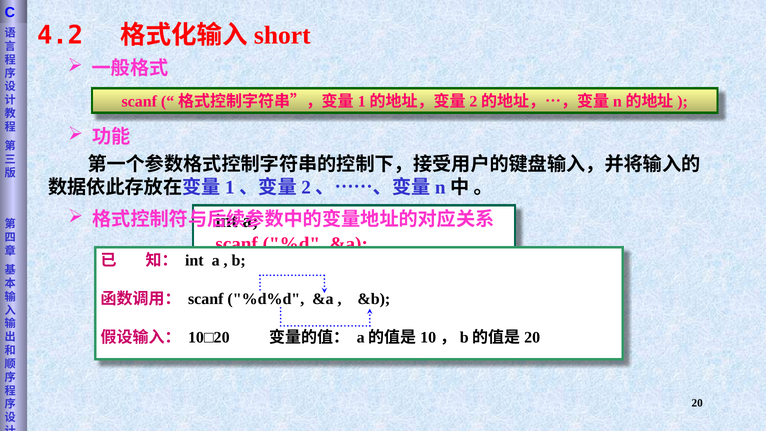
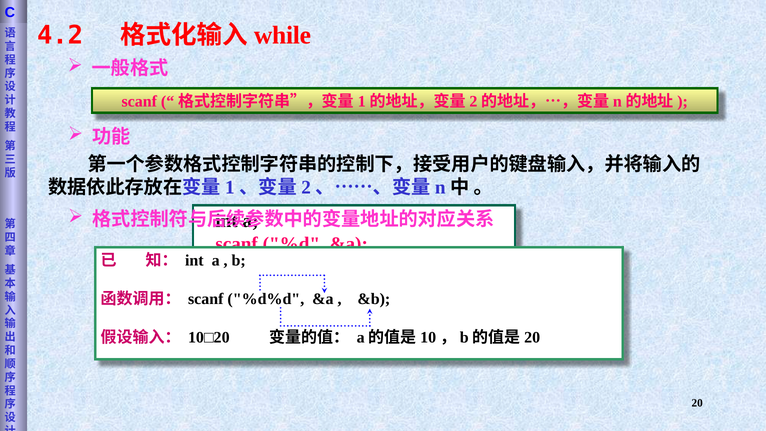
short: short -> while
